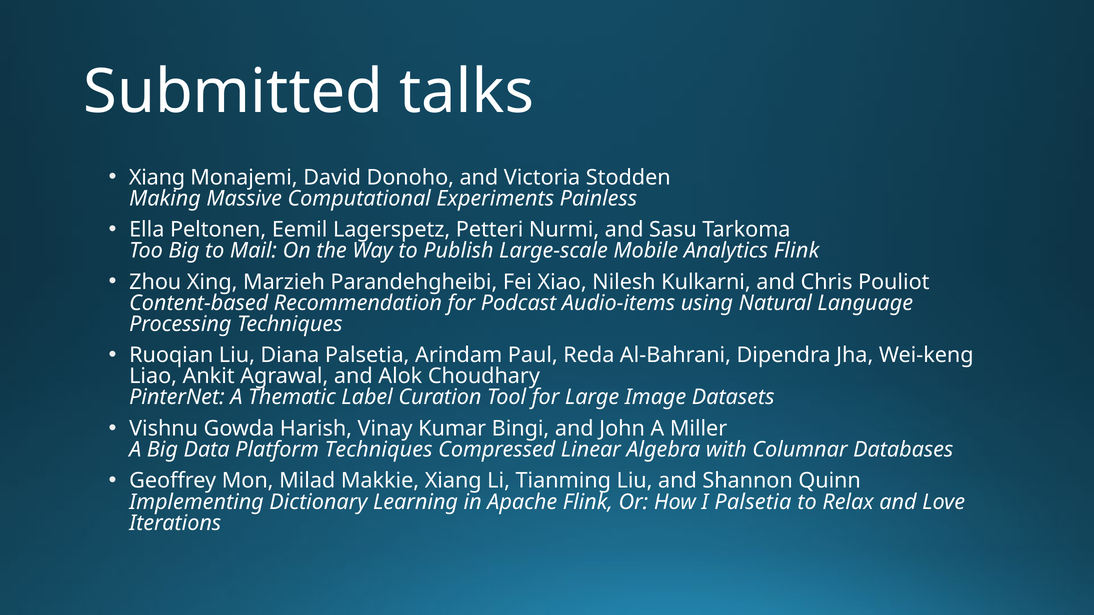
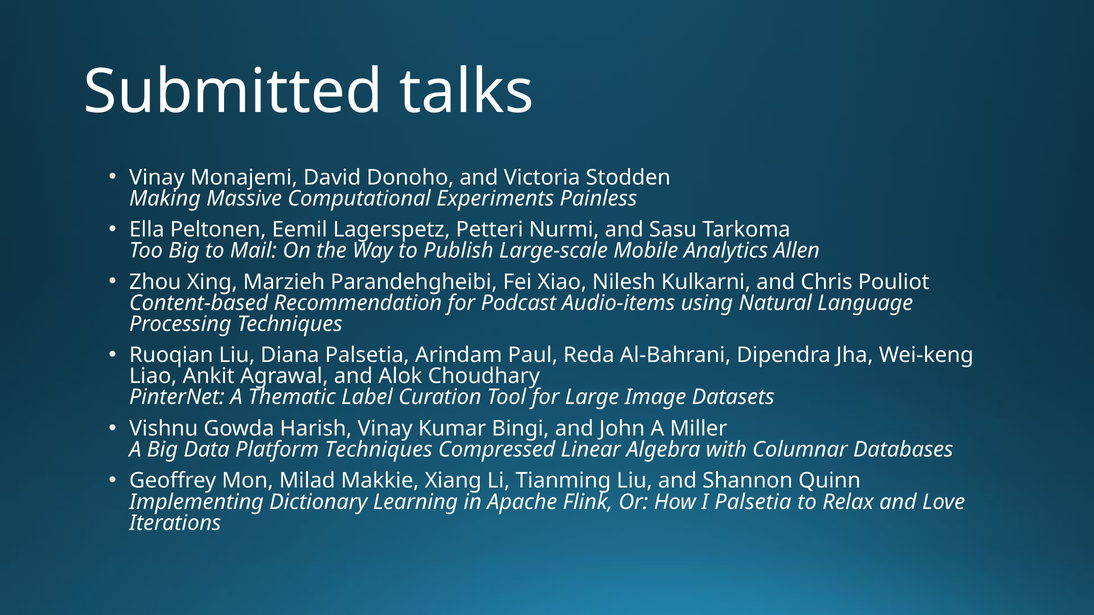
Xiang at (157, 178): Xiang -> Vinay
Analytics Flink: Flink -> Allen
